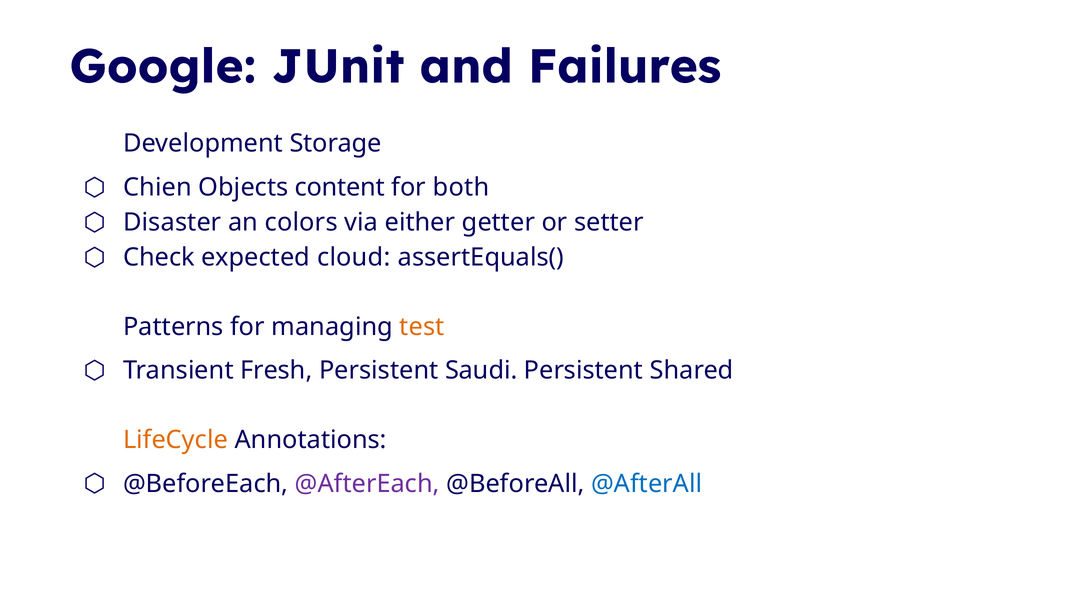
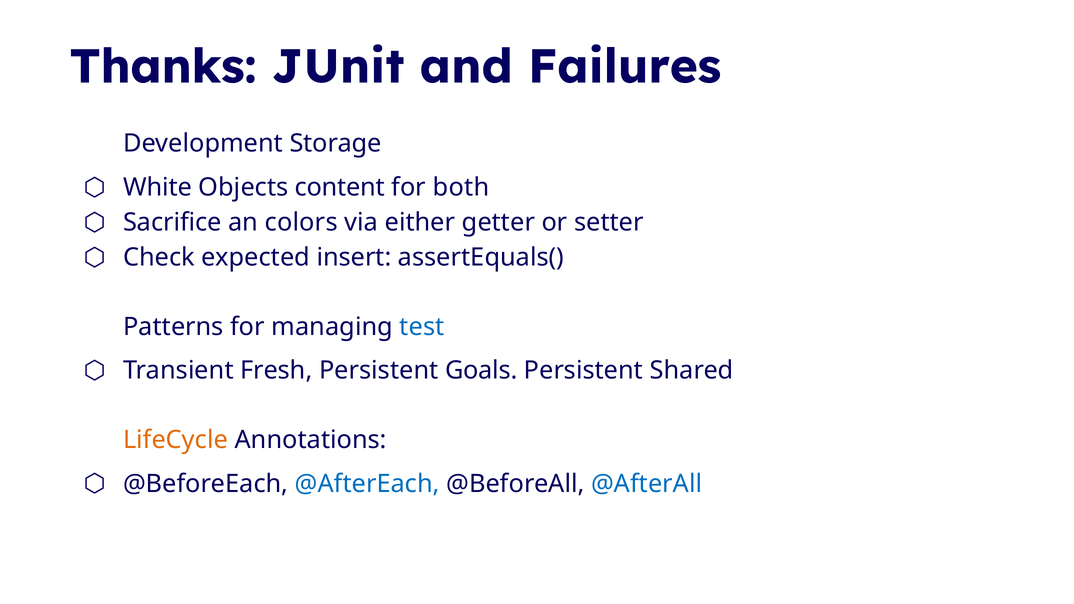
Google: Google -> Thanks
Chien: Chien -> White
Disaster: Disaster -> Sacrifice
cloud: cloud -> insert
test colour: orange -> blue
Saudi: Saudi -> Goals
@AfterEach colour: purple -> blue
